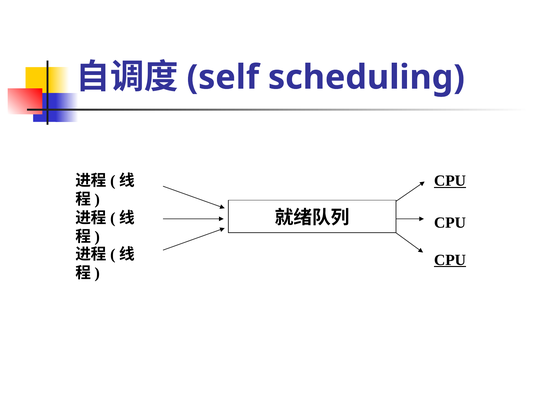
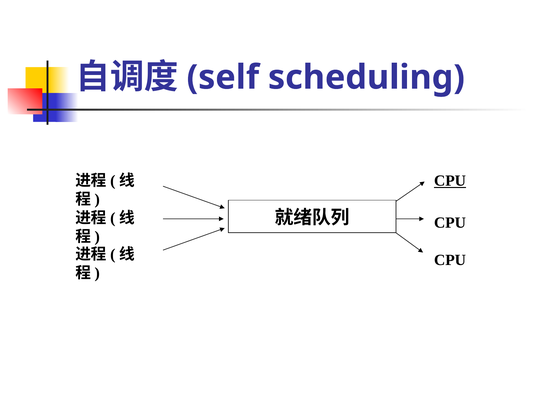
CPU at (450, 260) underline: present -> none
